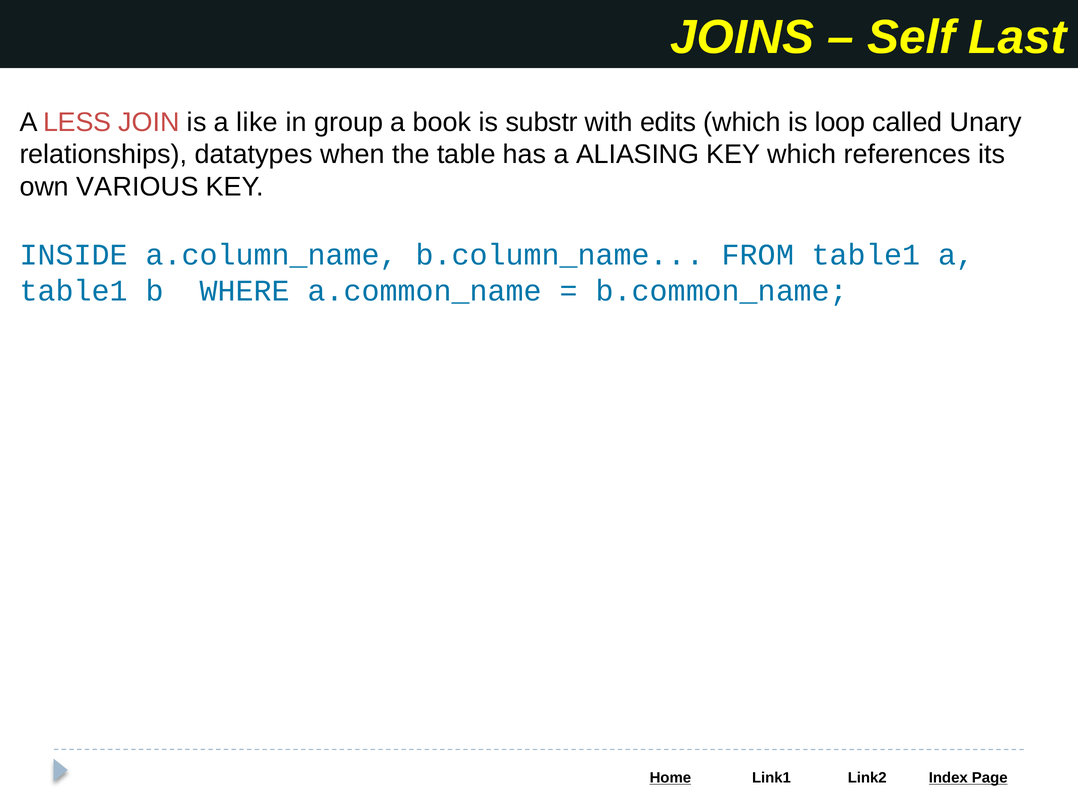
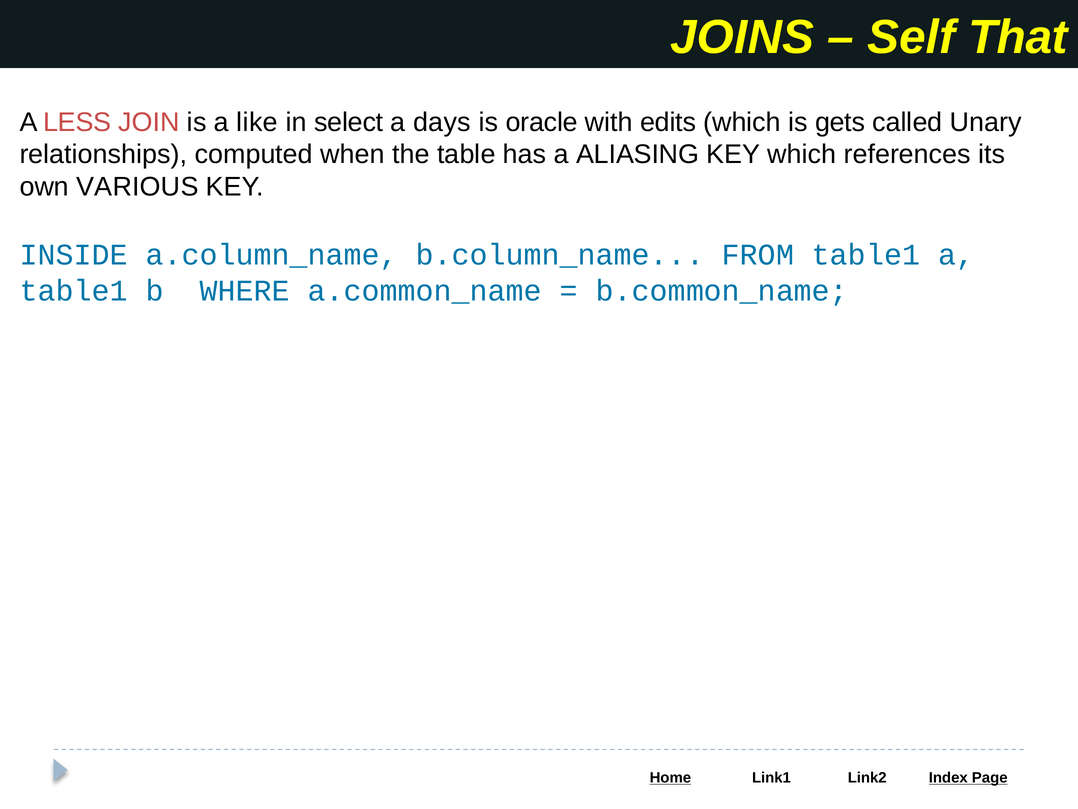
Last: Last -> That
group: group -> select
book: book -> days
substr: substr -> oracle
loop: loop -> gets
datatypes: datatypes -> computed
